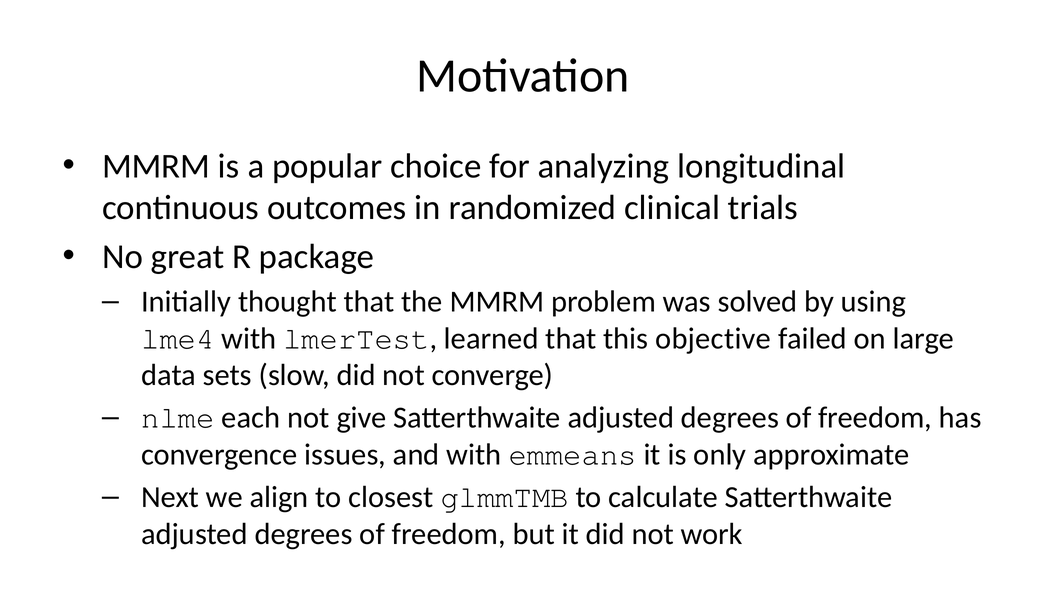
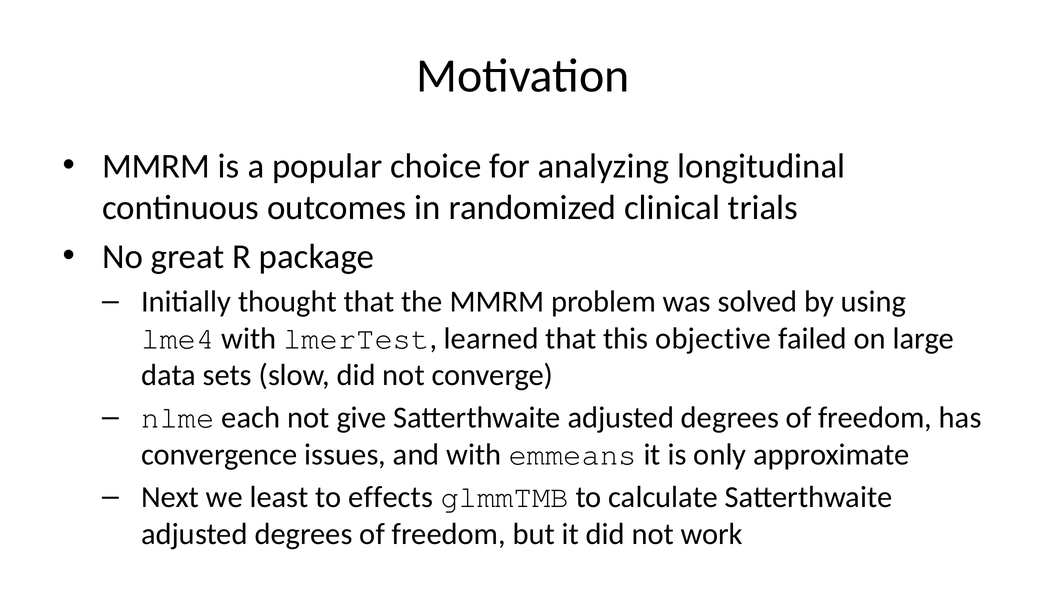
align: align -> least
closest: closest -> effects
